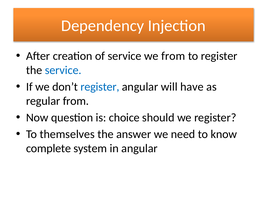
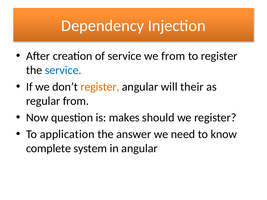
register at (100, 87) colour: blue -> orange
have: have -> their
choice: choice -> makes
themselves: themselves -> application
